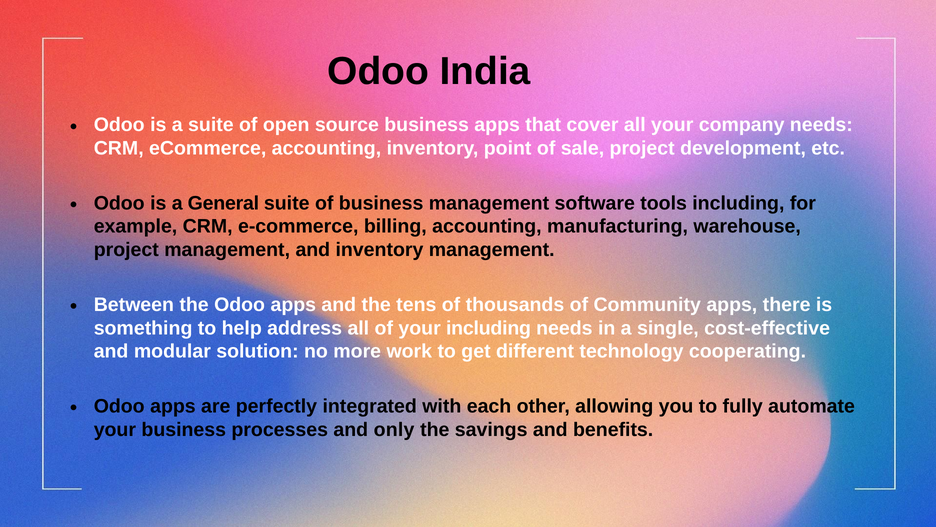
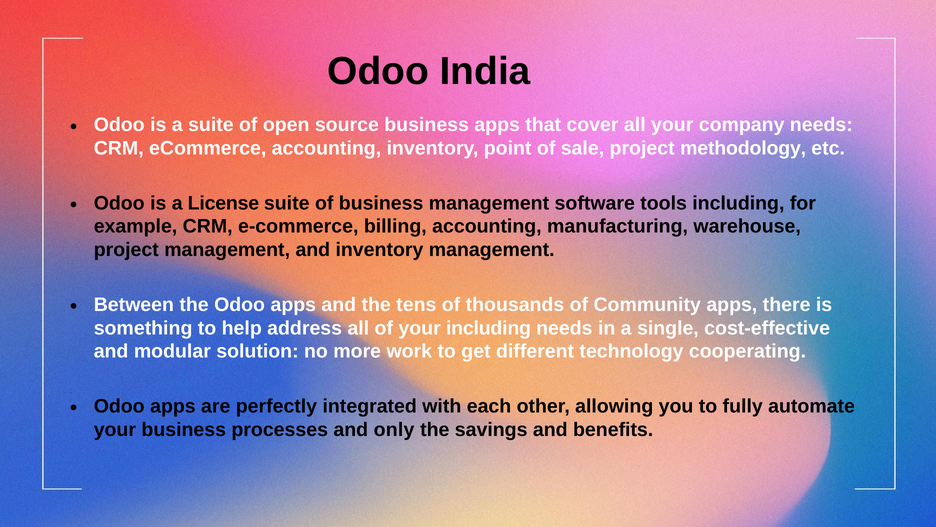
development: development -> methodology
General: General -> License
